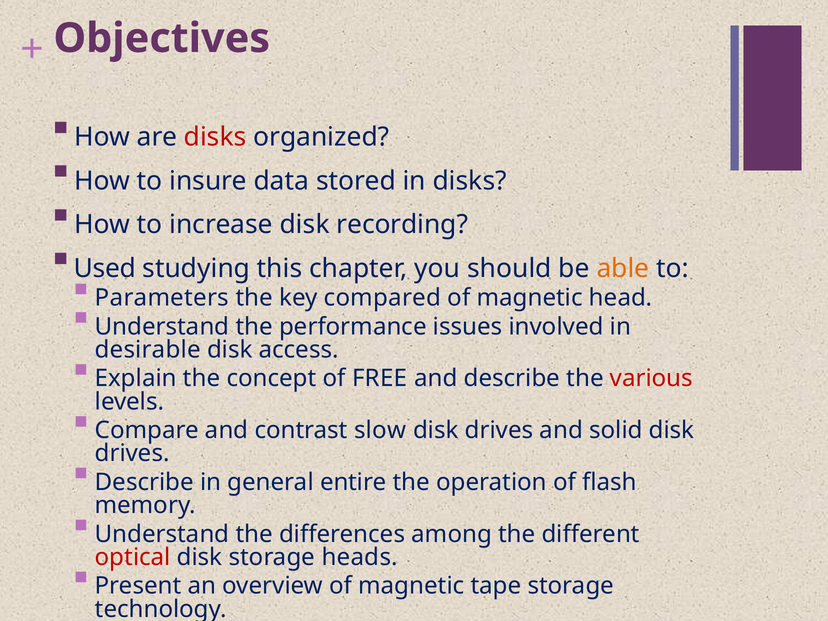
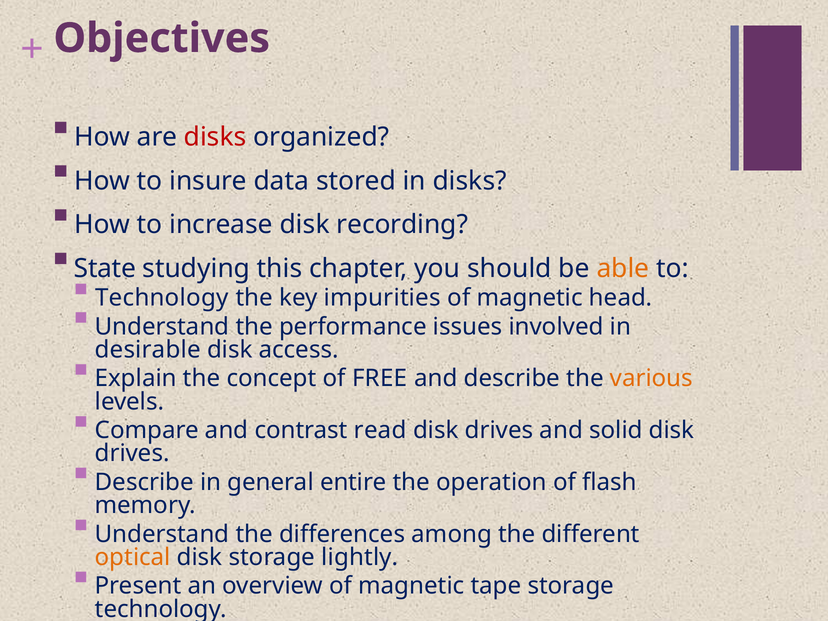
Used: Used -> State
Parameters at (162, 298): Parameters -> Technology
compared: compared -> impurities
various colour: red -> orange
slow: slow -> read
optical colour: red -> orange
heads: heads -> lightly
